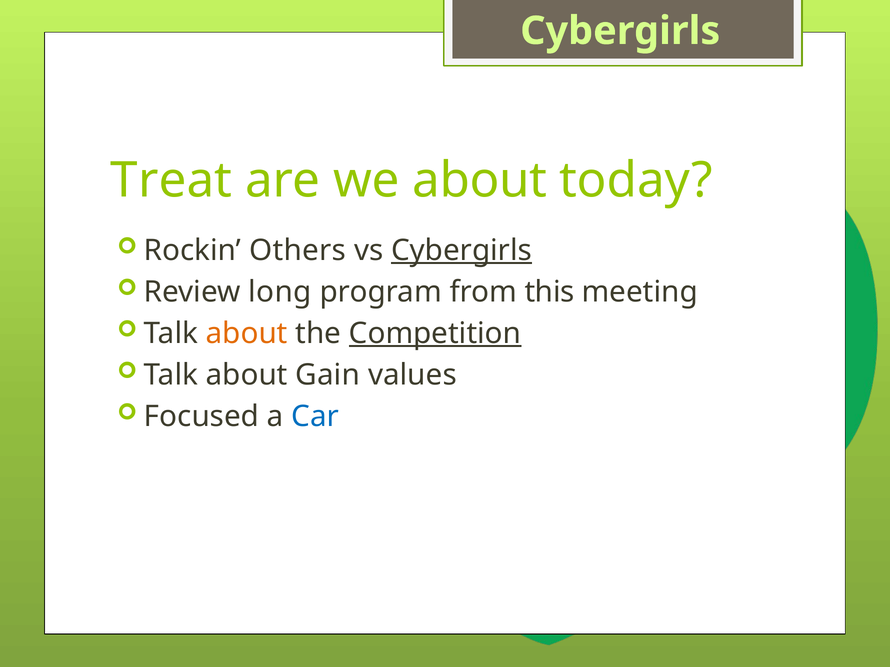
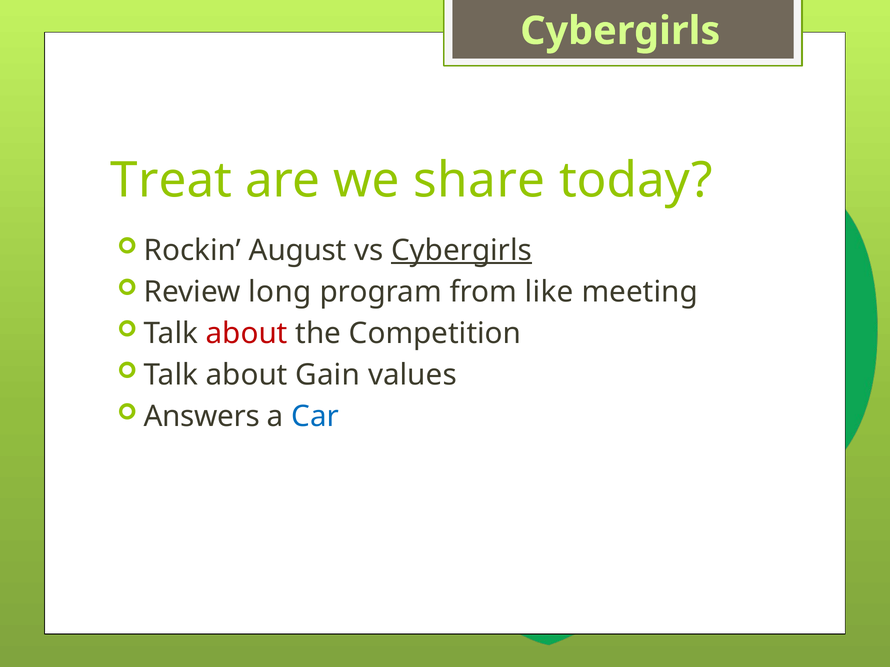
we about: about -> share
Others: Others -> August
this: this -> like
about at (247, 334) colour: orange -> red
Competition underline: present -> none
Focused: Focused -> Answers
